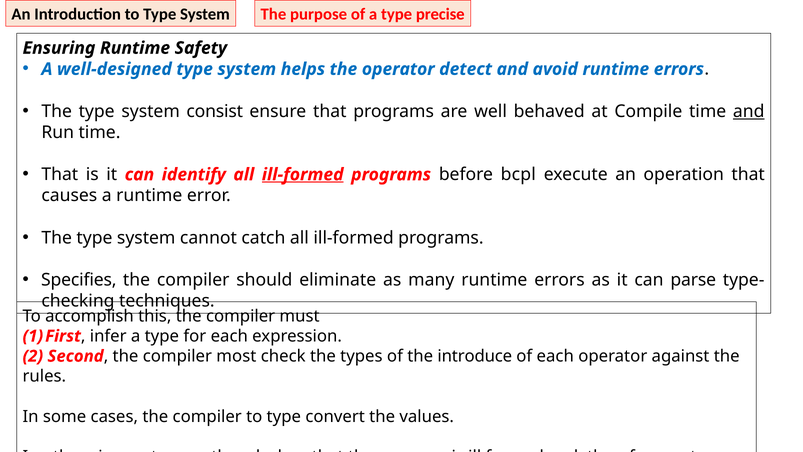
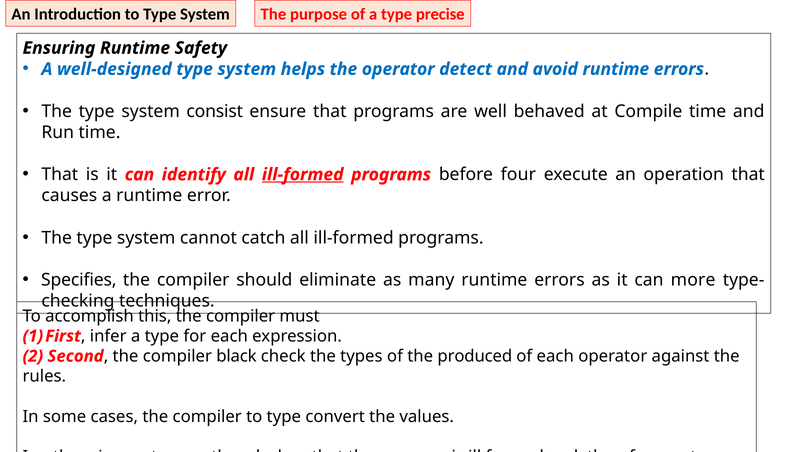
and at (749, 111) underline: present -> none
bcpl: bcpl -> four
parse: parse -> more
most: most -> black
introduce: introduce -> produced
